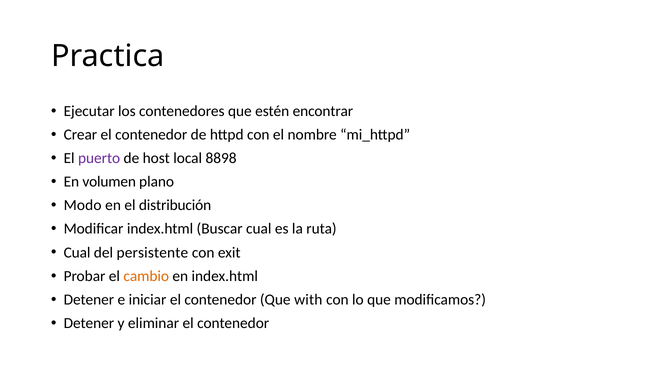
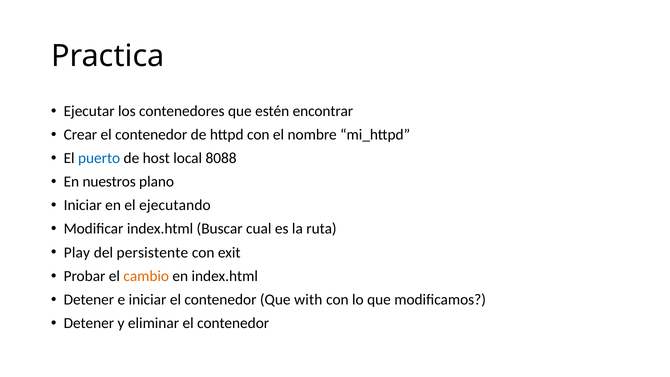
puerto colour: purple -> blue
8898: 8898 -> 8088
volumen: volumen -> nuestros
Modo at (83, 205): Modo -> Iniciar
distribución: distribución -> ejecutando
Cual at (77, 252): Cual -> Play
